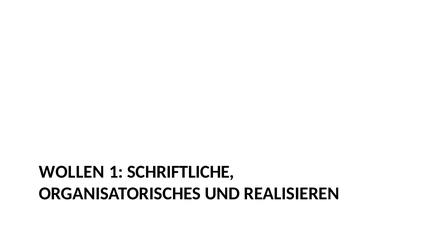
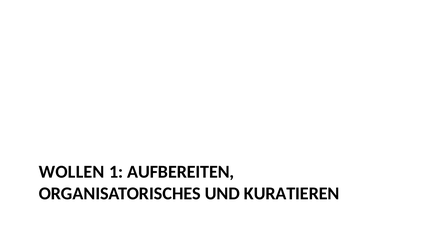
SCHRIFTLICHE: SCHRIFTLICHE -> AUFBEREITEN
REALISIEREN: REALISIEREN -> KURATIEREN
